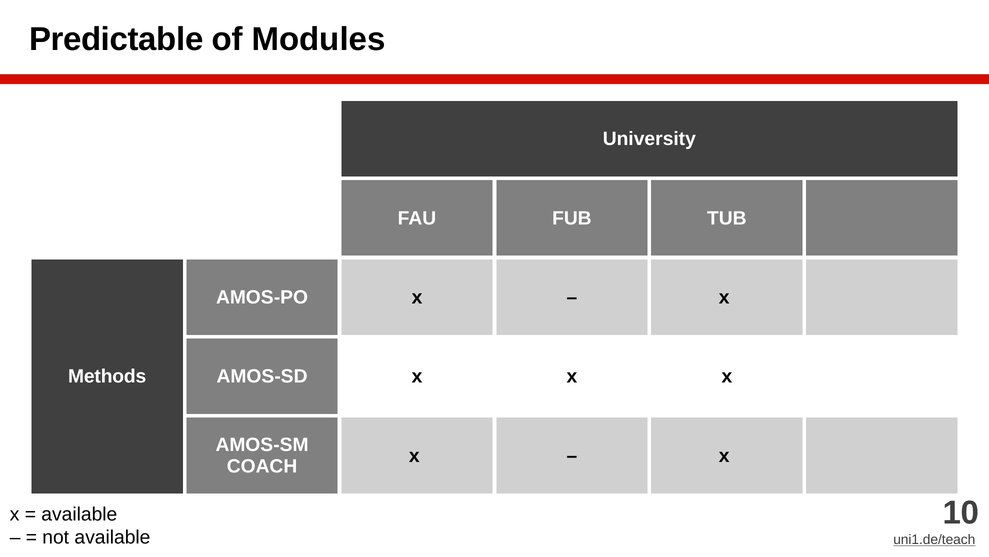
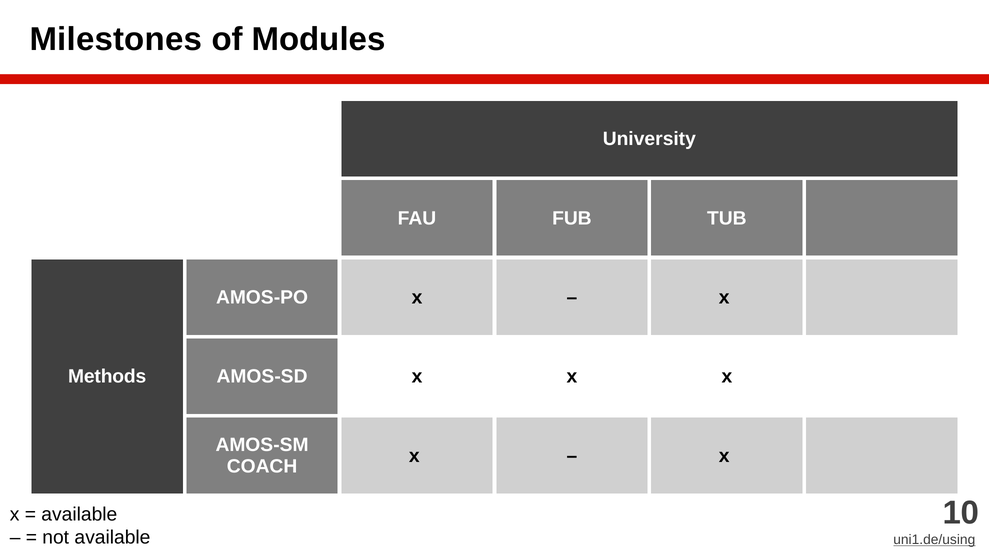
Predictable: Predictable -> Milestones
uni1.de/teach: uni1.de/teach -> uni1.de/using
